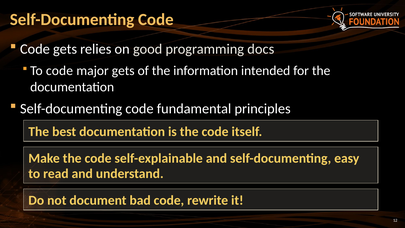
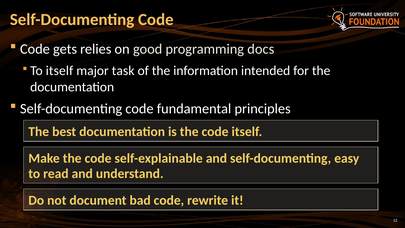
To code: code -> itself
major gets: gets -> task
